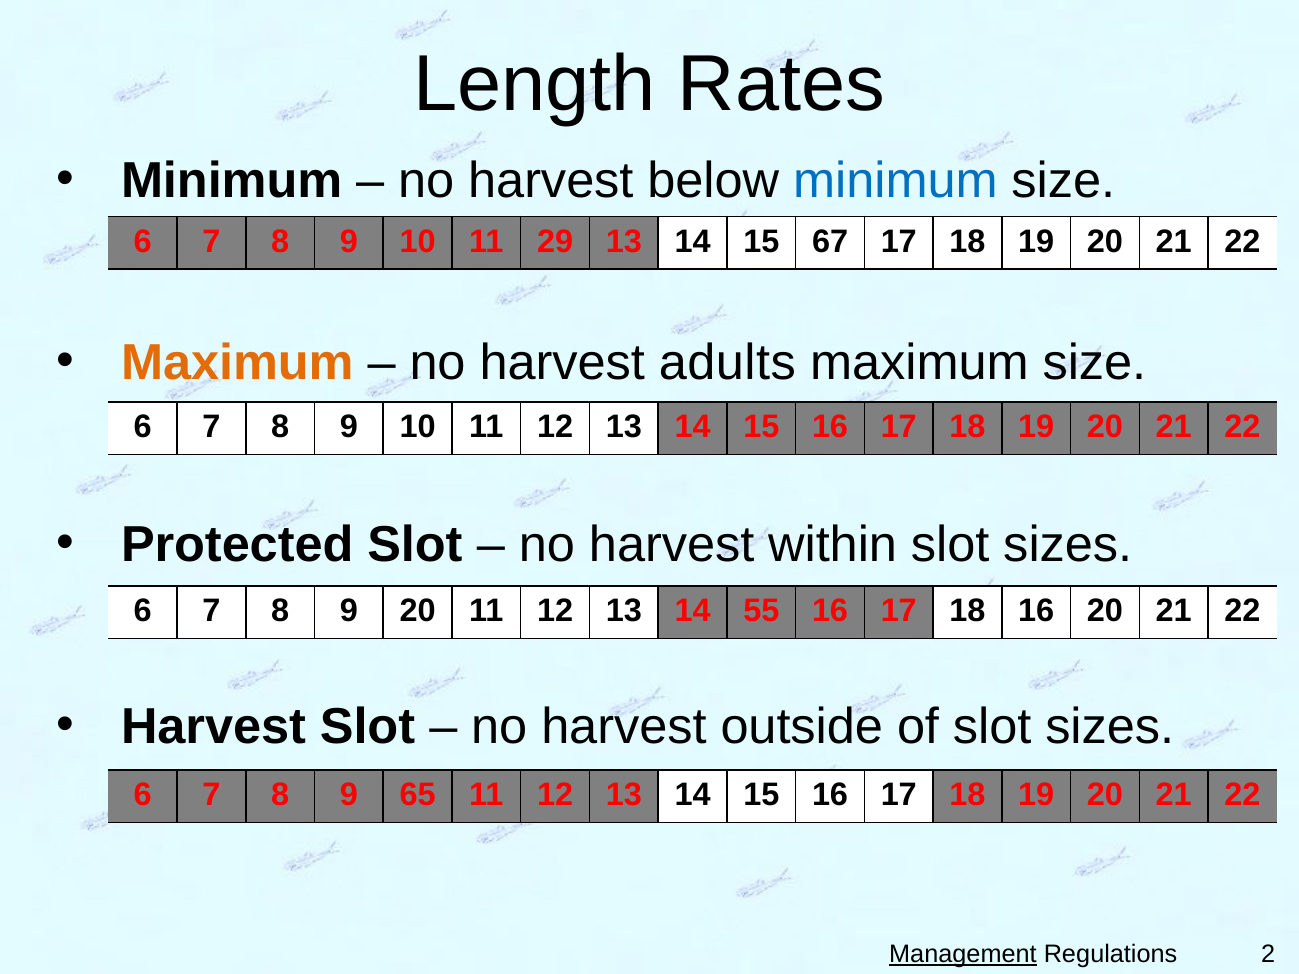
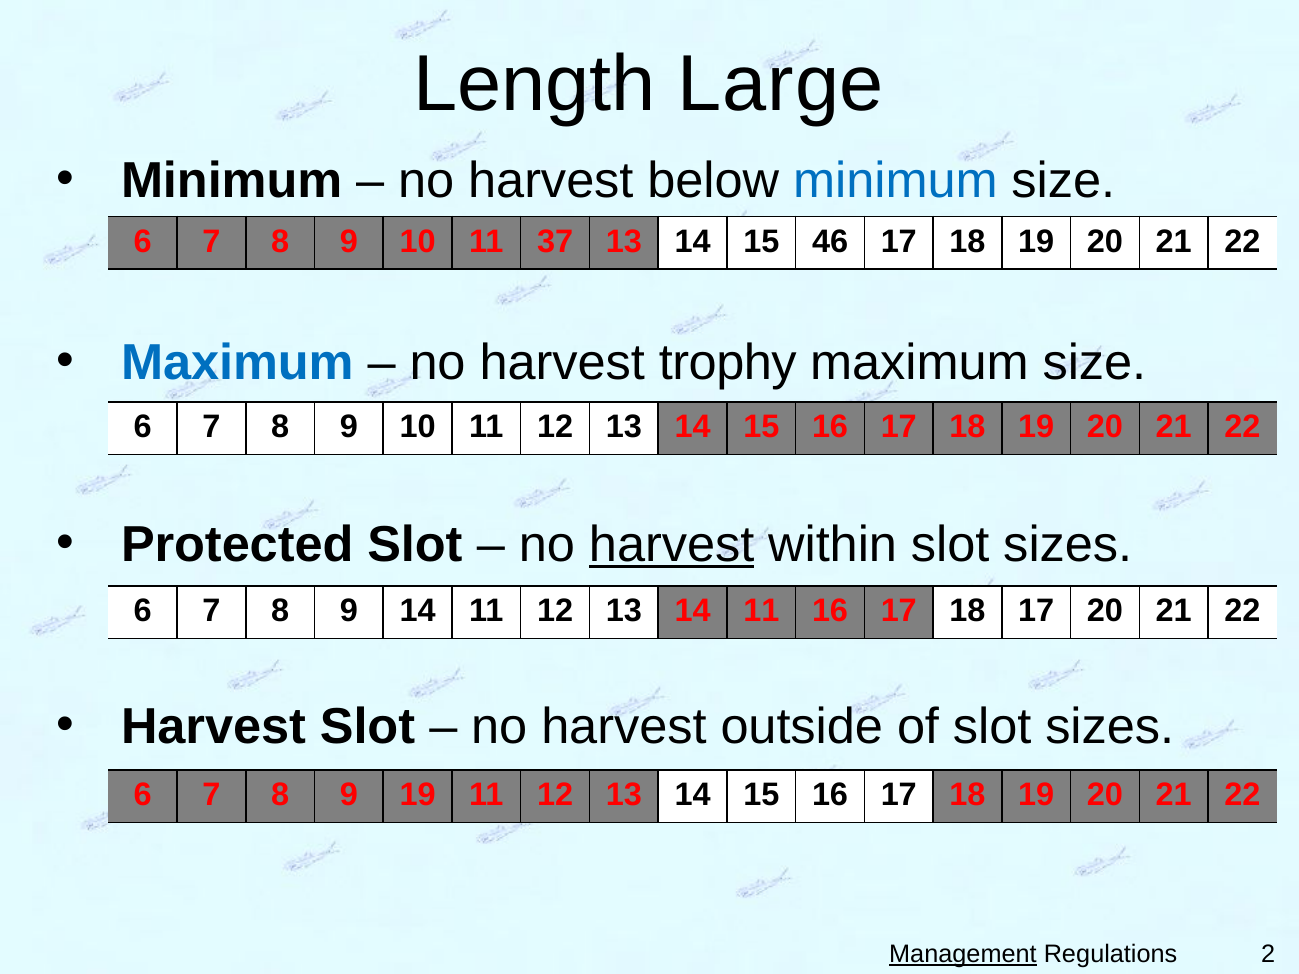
Rates: Rates -> Large
29: 29 -> 37
67: 67 -> 46
Maximum at (237, 363) colour: orange -> blue
adults: adults -> trophy
harvest at (672, 545) underline: none -> present
9 20: 20 -> 14
13 14 55: 55 -> 11
18 16: 16 -> 17
9 65: 65 -> 19
